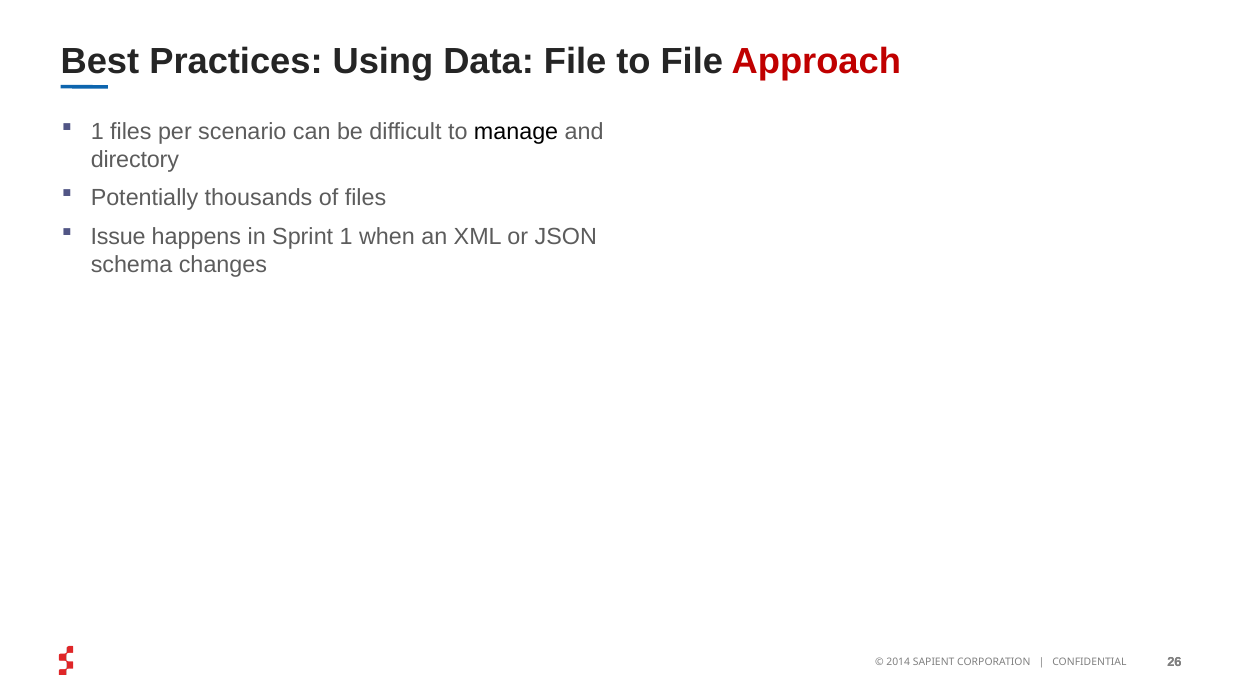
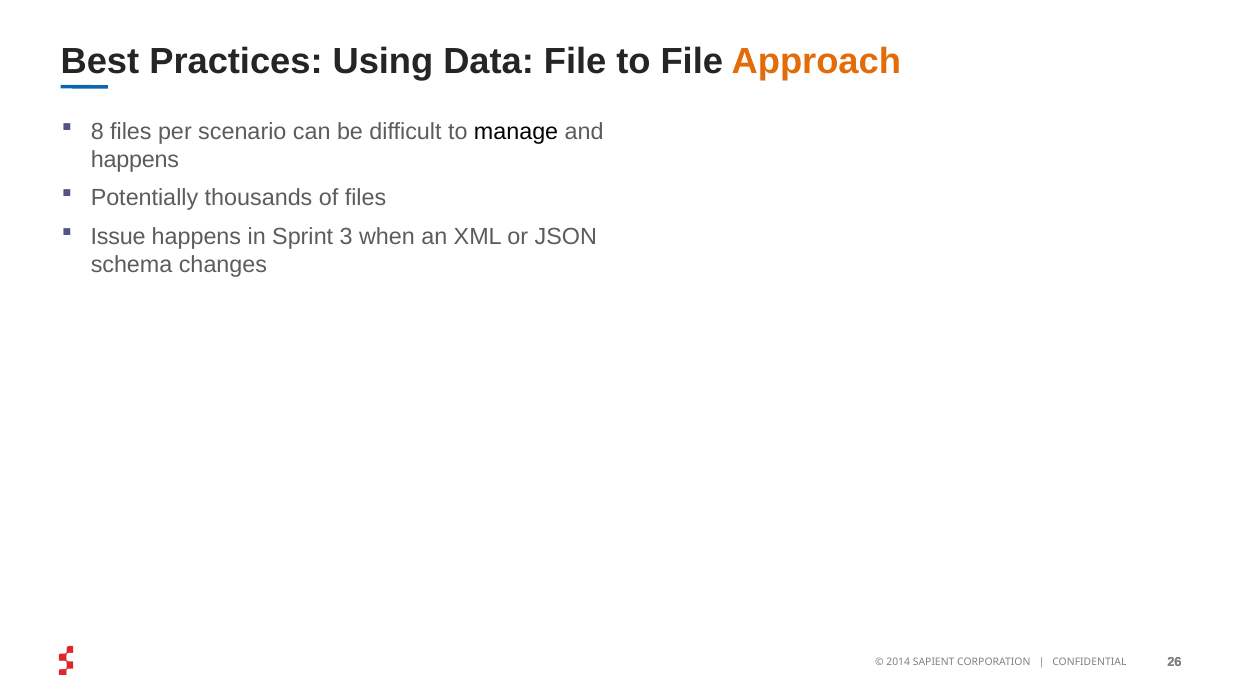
Approach colour: red -> orange
1 at (97, 132): 1 -> 8
directory at (135, 160): directory -> happens
Sprint 1: 1 -> 3
